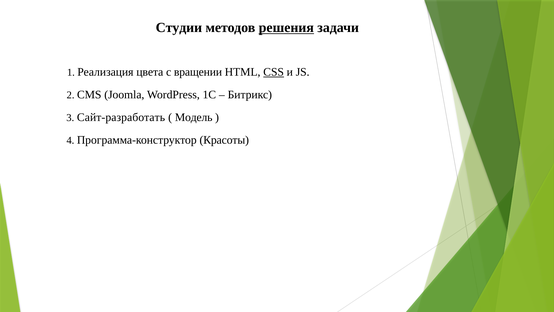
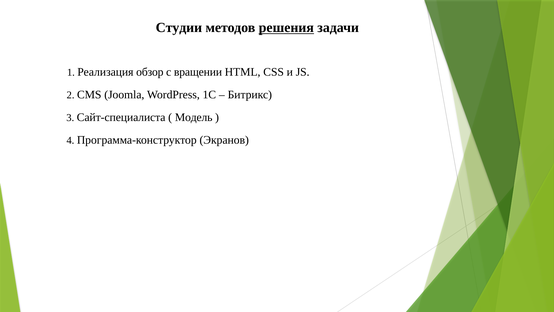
цвета: цвета -> обзор
CSS underline: present -> none
Сайт-разработать: Сайт-разработать -> Сайт-специалиста
Красоты: Красоты -> Экранов
